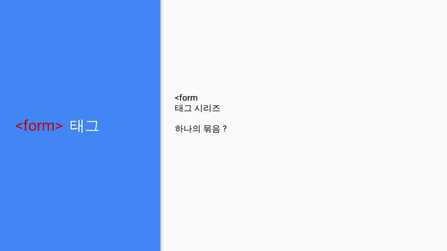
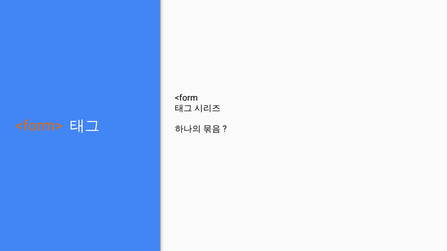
<form> colour: red -> orange
